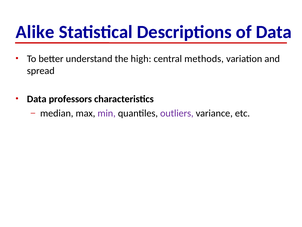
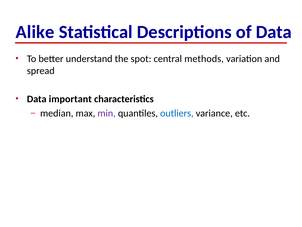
high: high -> spot
professors: professors -> important
outliers colour: purple -> blue
